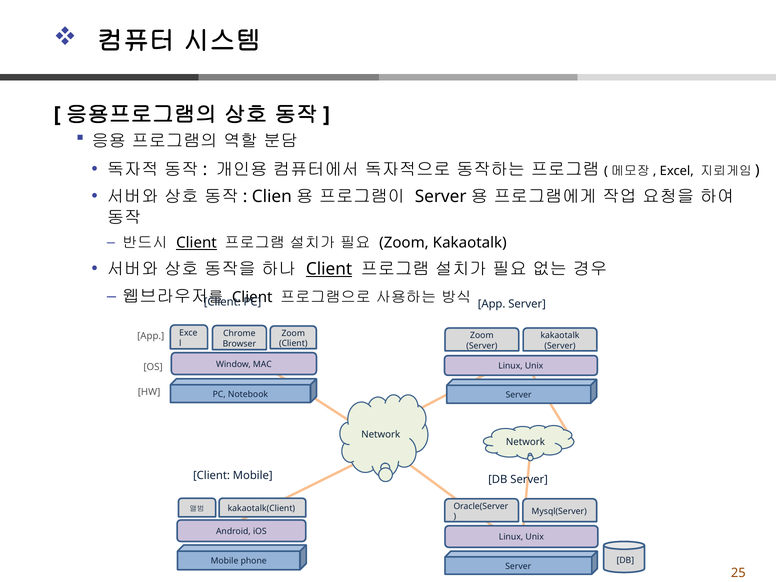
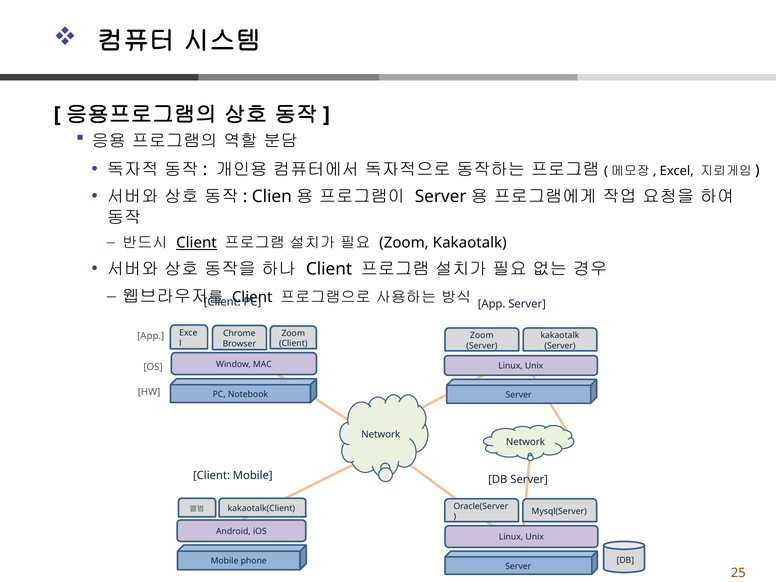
Client at (329, 269) underline: present -> none
